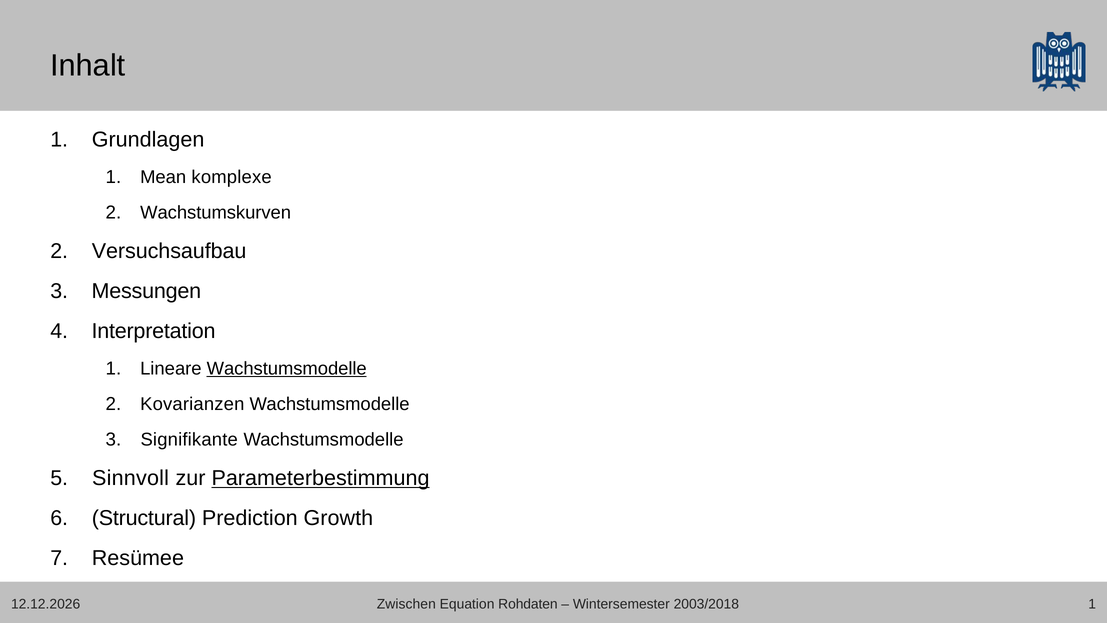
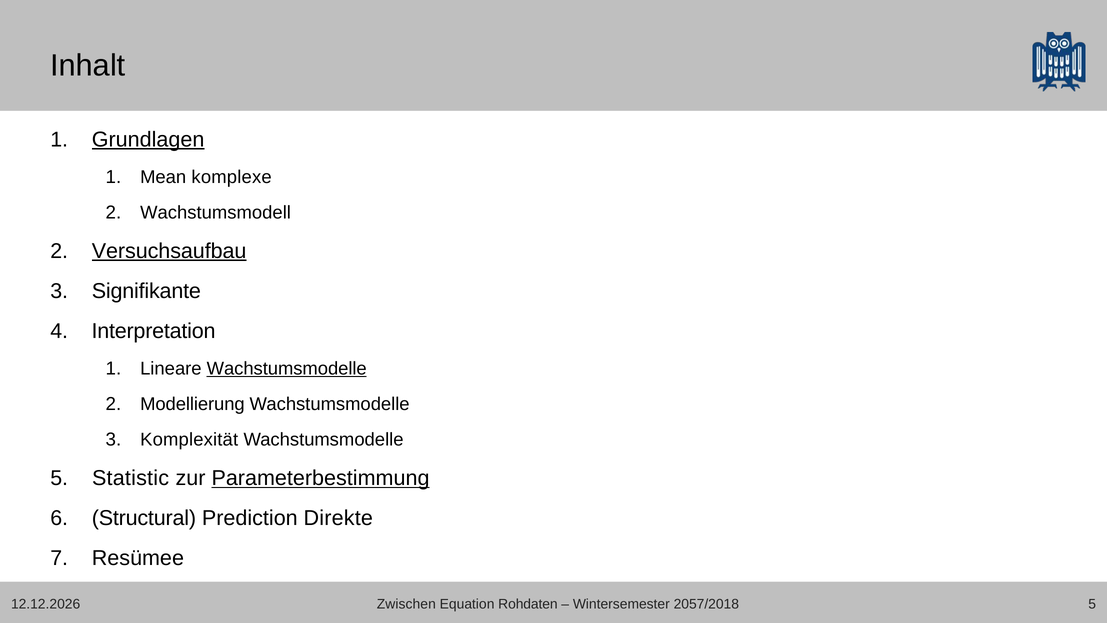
Grundlagen underline: none -> present
Wachstumskurven: Wachstumskurven -> Wachstumsmodell
Versuchsaufbau underline: none -> present
Messungen: Messungen -> Signifikante
Kovarianzen: Kovarianzen -> Modellierung
Signifikante: Signifikante -> Komplexität
Sinnvoll: Sinnvoll -> Statistic
Growth: Growth -> Direkte
2003/2018: 2003/2018 -> 2057/2018
1 at (1092, 604): 1 -> 5
